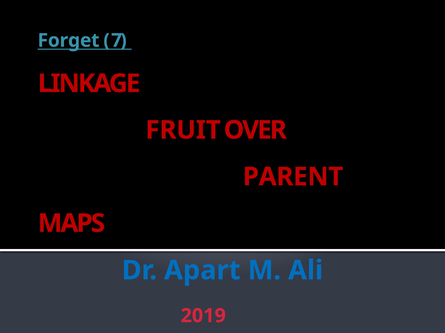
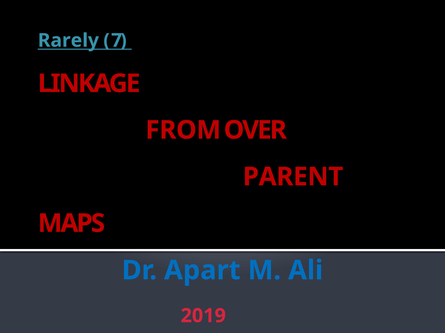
Forget: Forget -> Rarely
FRUIT: FRUIT -> FROM
